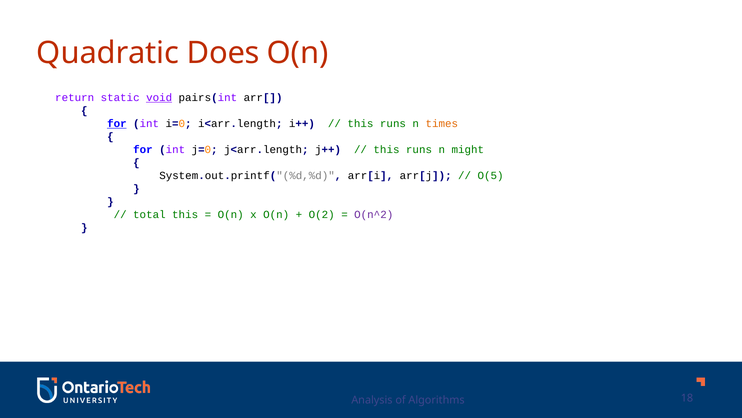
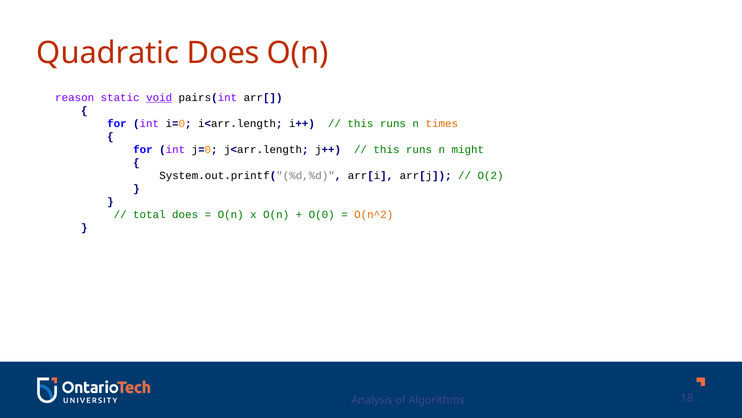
return: return -> reason
for at (117, 123) underline: present -> none
O(5: O(5 -> O(2
total this: this -> does
O(2: O(2 -> O(0
O(n^2 colour: purple -> orange
